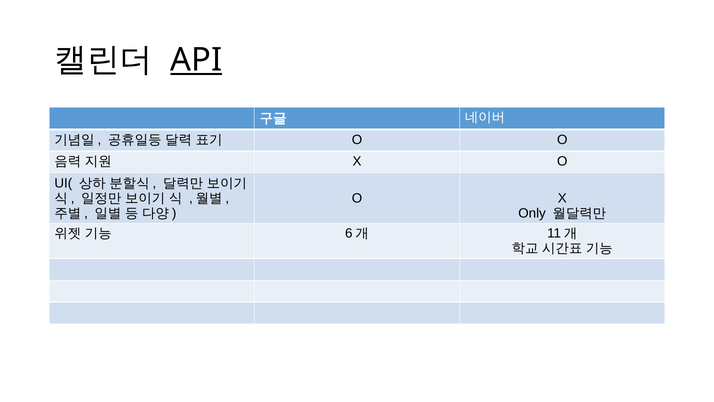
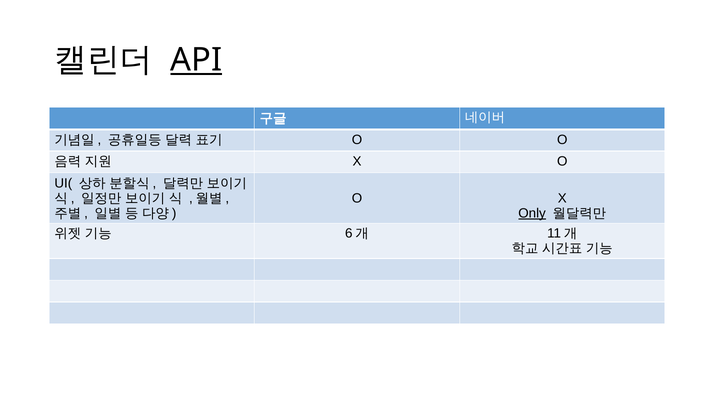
Only underline: none -> present
